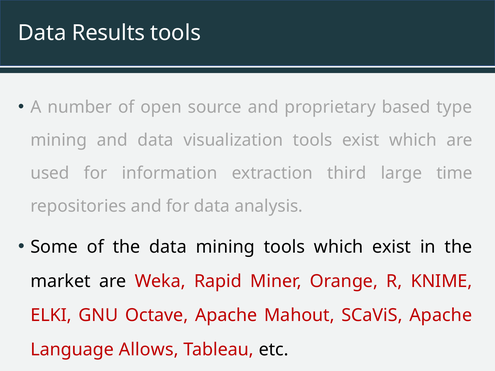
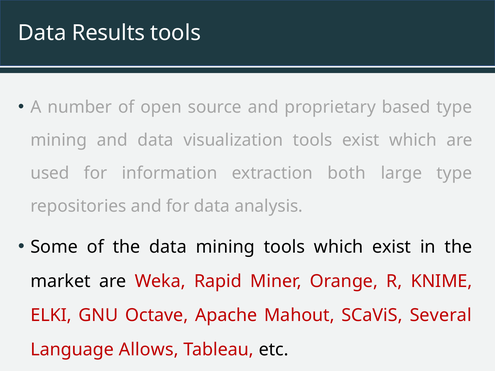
third: third -> both
large time: time -> type
SCaViS Apache: Apache -> Several
